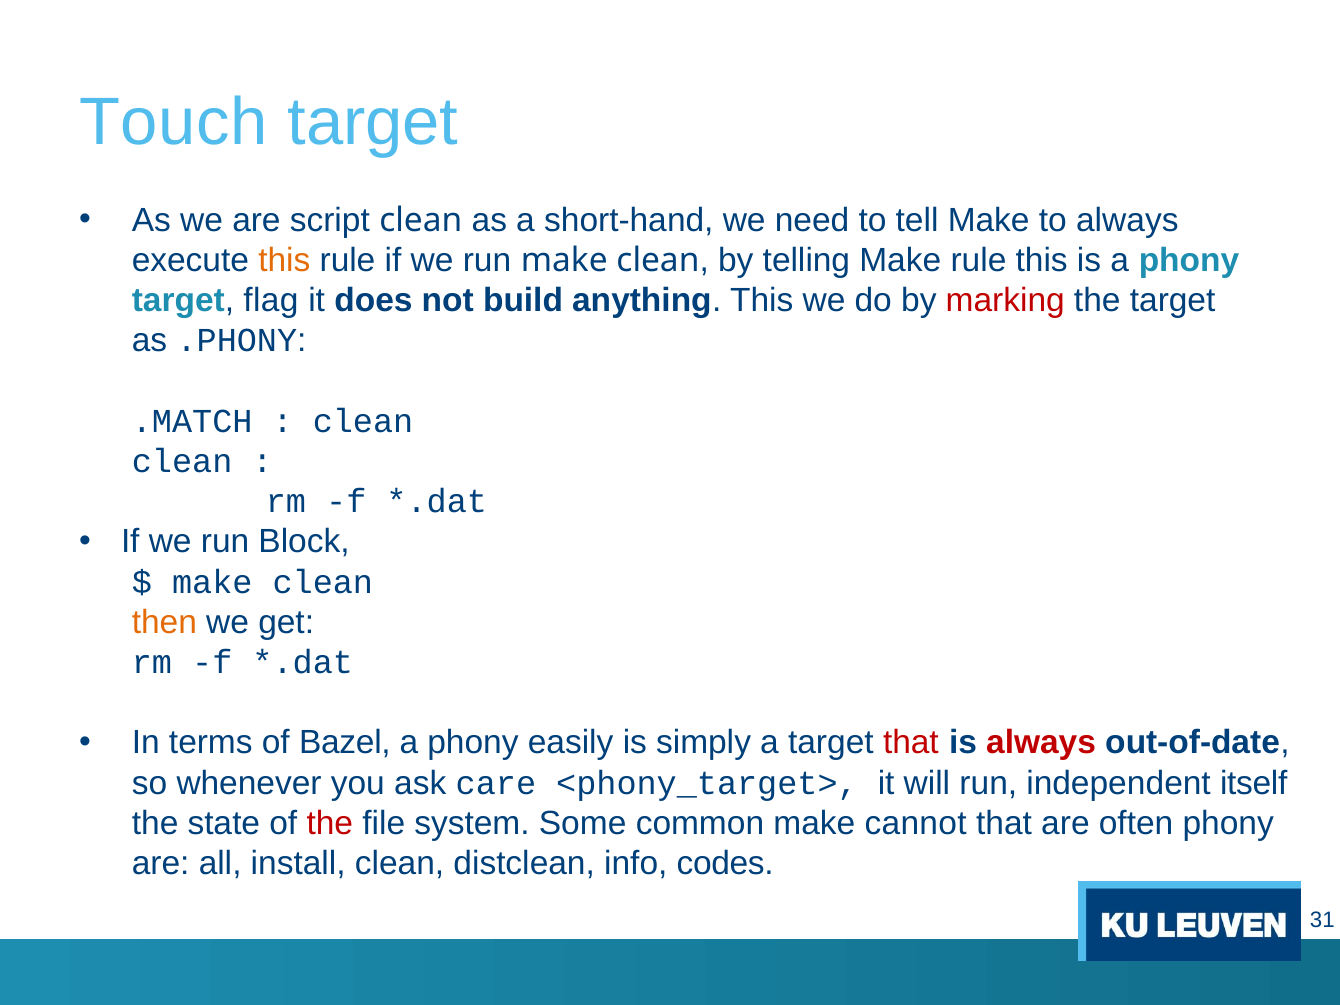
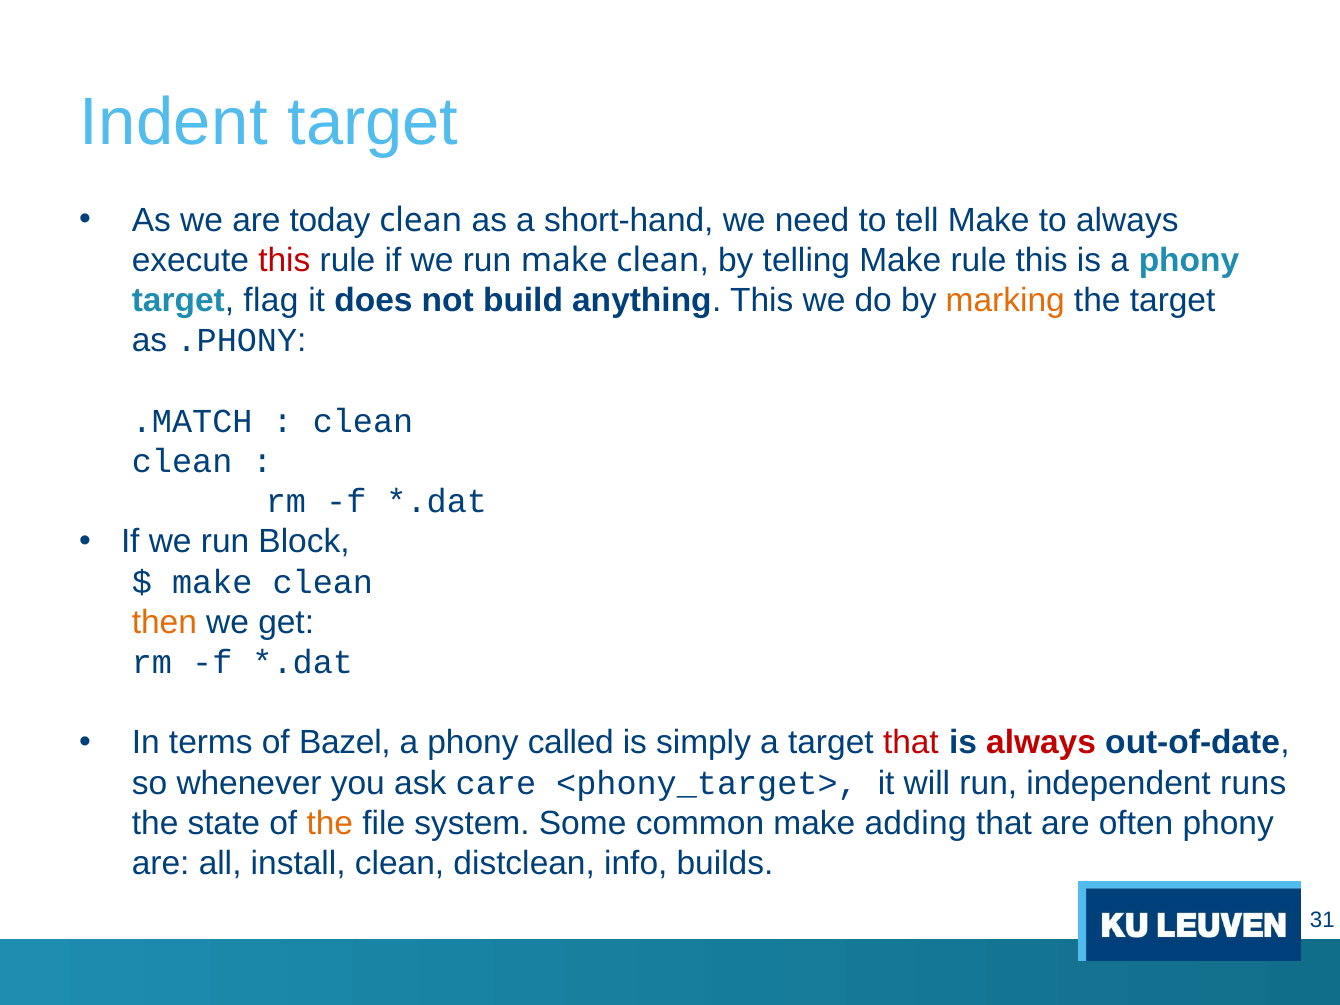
Touch: Touch -> Indent
script: script -> today
this at (284, 260) colour: orange -> red
marking colour: red -> orange
easily: easily -> called
itself: itself -> runs
the at (330, 823) colour: red -> orange
cannot: cannot -> adding
codes: codes -> builds
